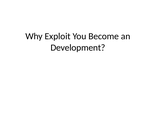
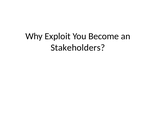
Development: Development -> Stakeholders
